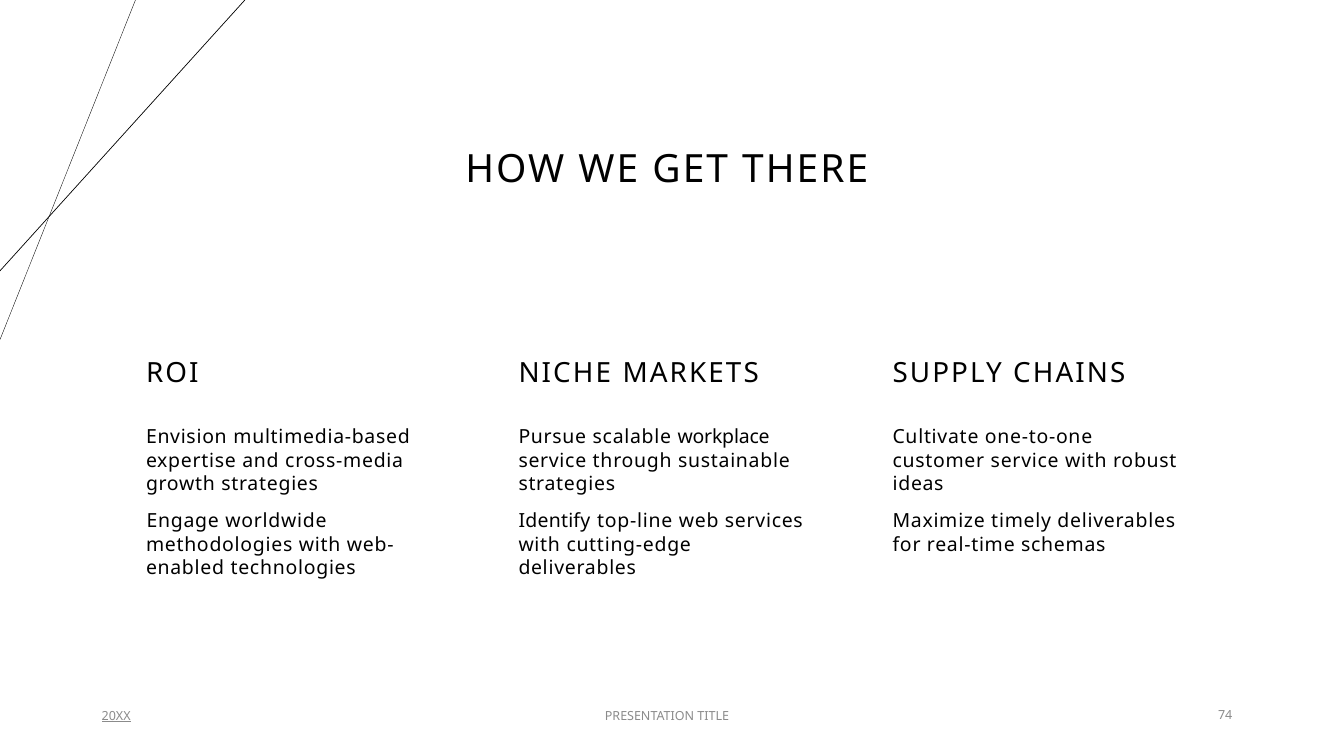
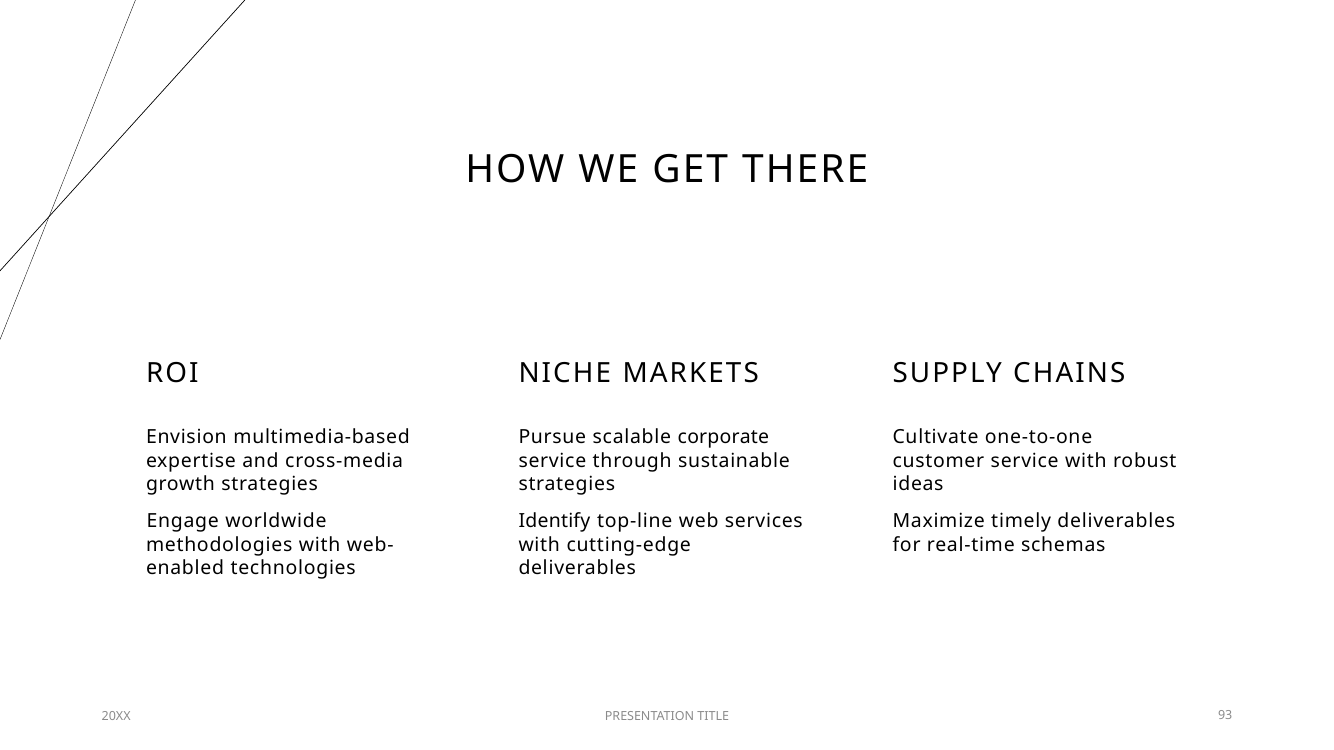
workplace: workplace -> corporate
20XX underline: present -> none
74: 74 -> 93
